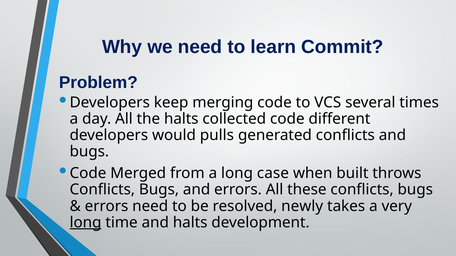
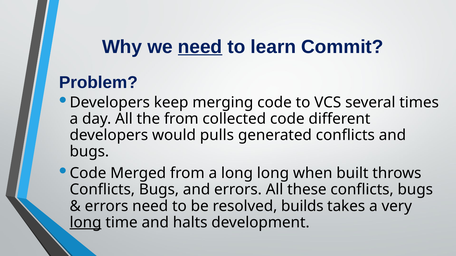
need at (200, 47) underline: none -> present
the halts: halts -> from
long case: case -> long
newly: newly -> builds
